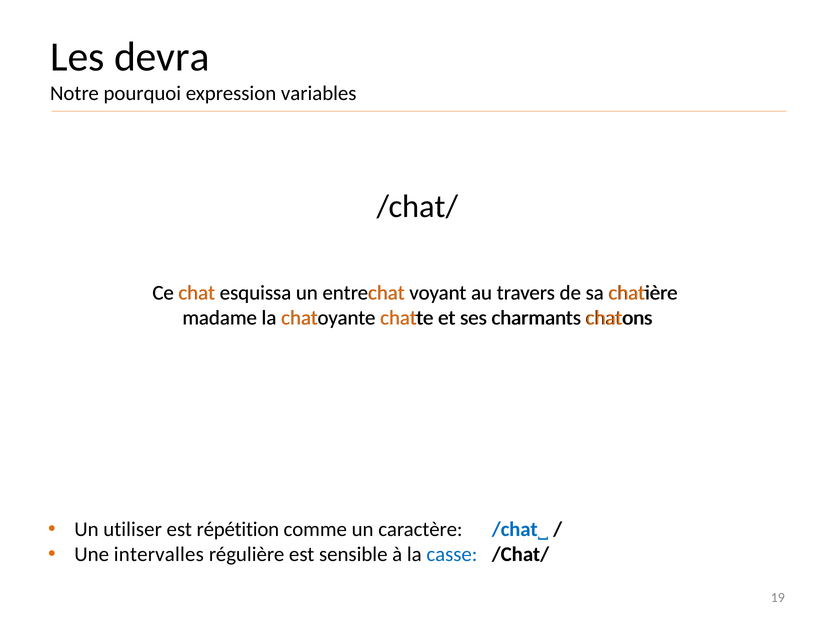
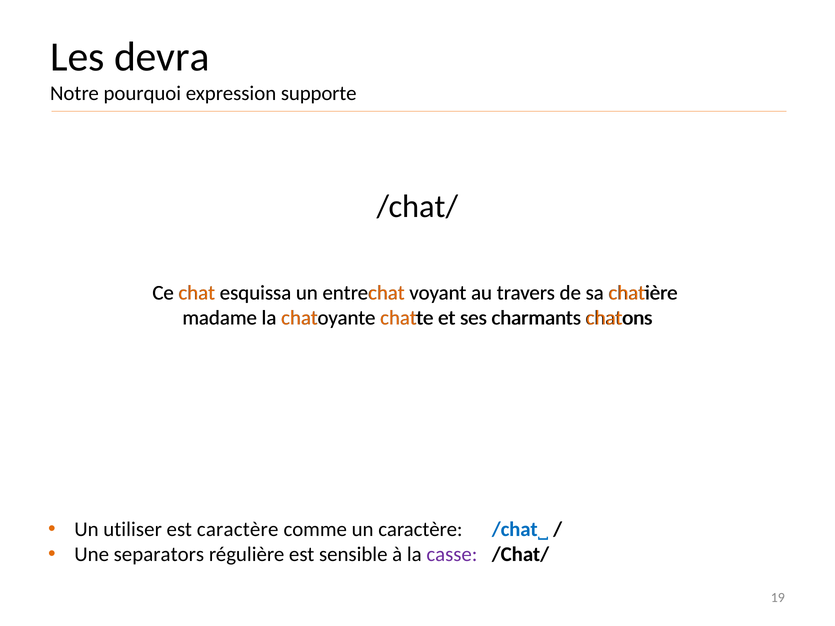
variables: variables -> supporte
est répétition: répétition -> caractère
intervalles: intervalles -> separators
casse colour: blue -> purple
